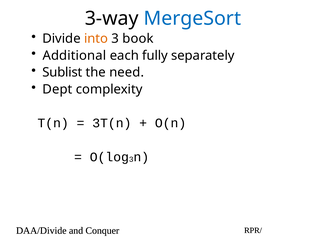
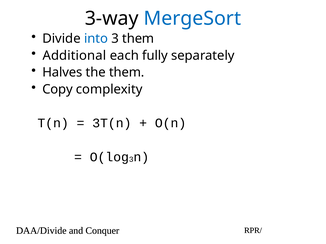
into colour: orange -> blue
3 book: book -> them
Sublist: Sublist -> Halves
the need: need -> them
Dept: Dept -> Copy
